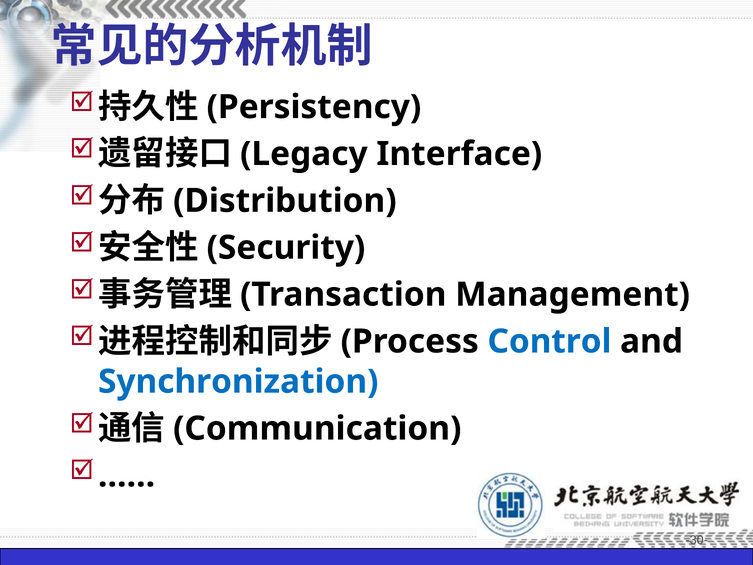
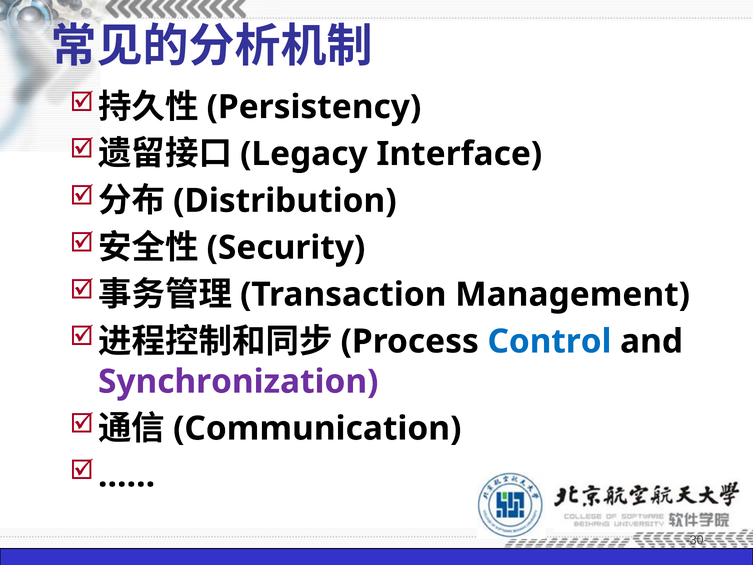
Synchronization colour: blue -> purple
